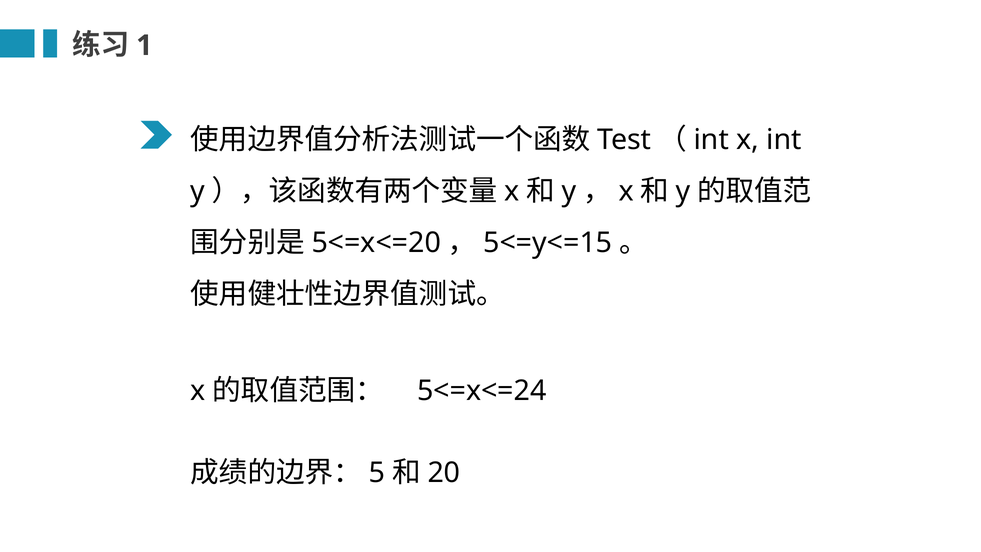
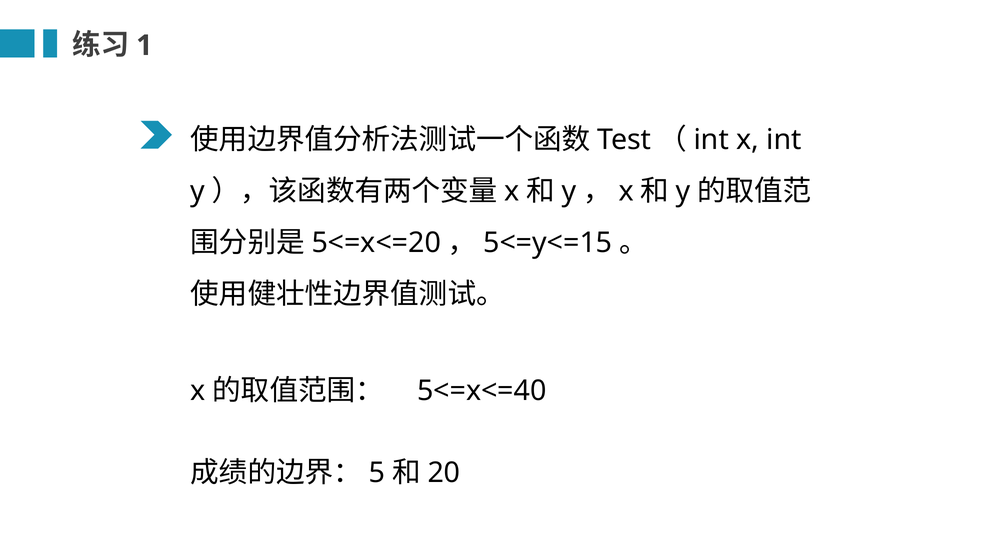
5<=x<=24: 5<=x<=24 -> 5<=x<=40
